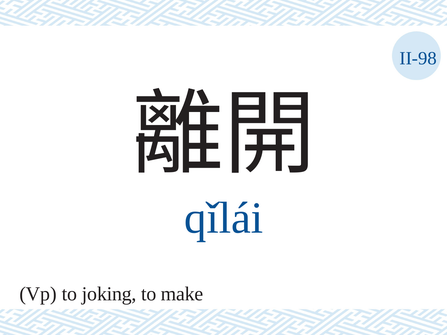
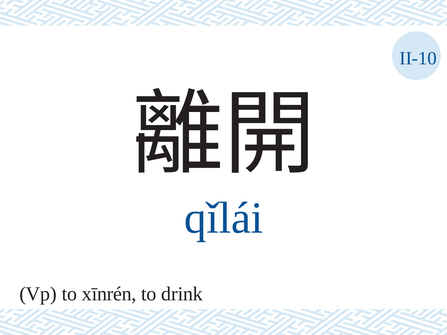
II-98: II-98 -> II-10
joking: joking -> xīnrén
make: make -> drink
